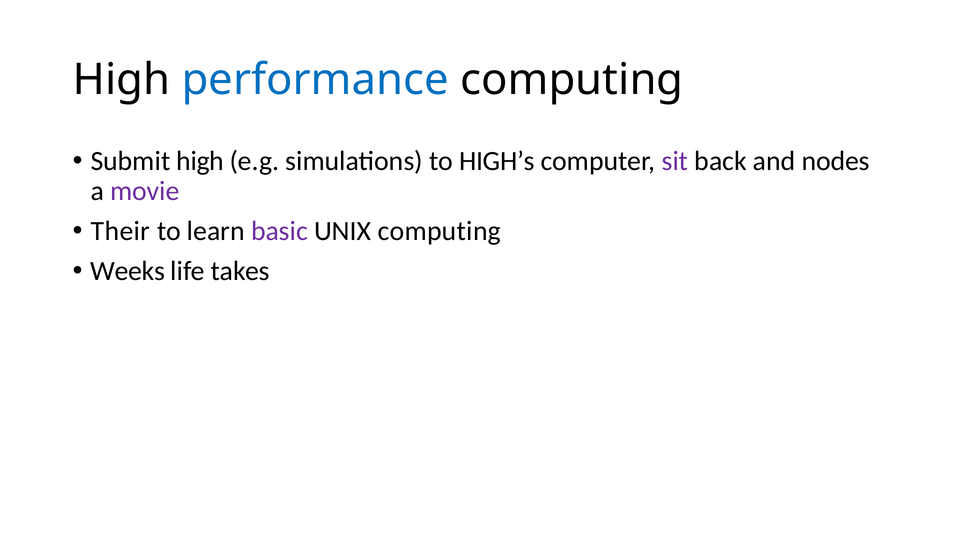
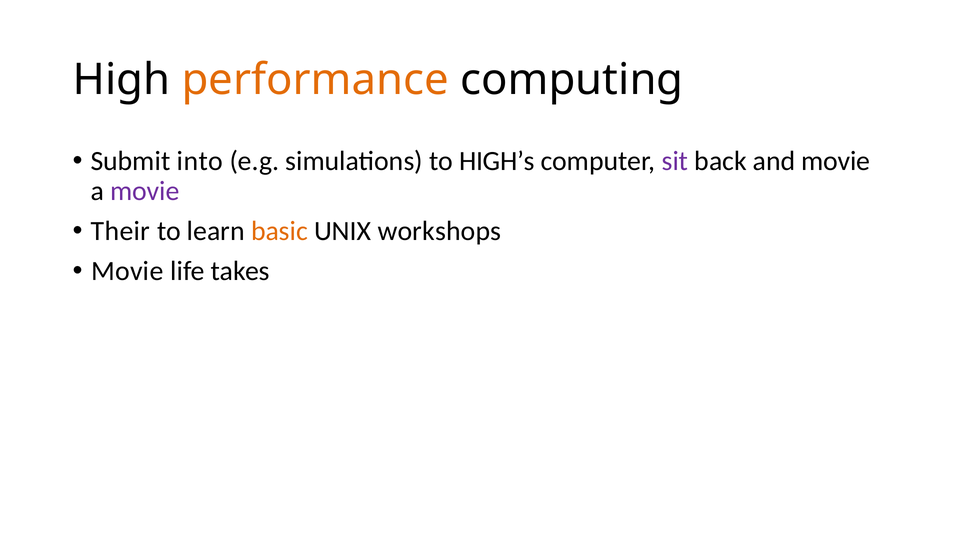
performance colour: blue -> orange
Submit high: high -> into
and nodes: nodes -> movie
basic colour: purple -> orange
UNIX computing: computing -> workshops
Weeks at (127, 271): Weeks -> Movie
